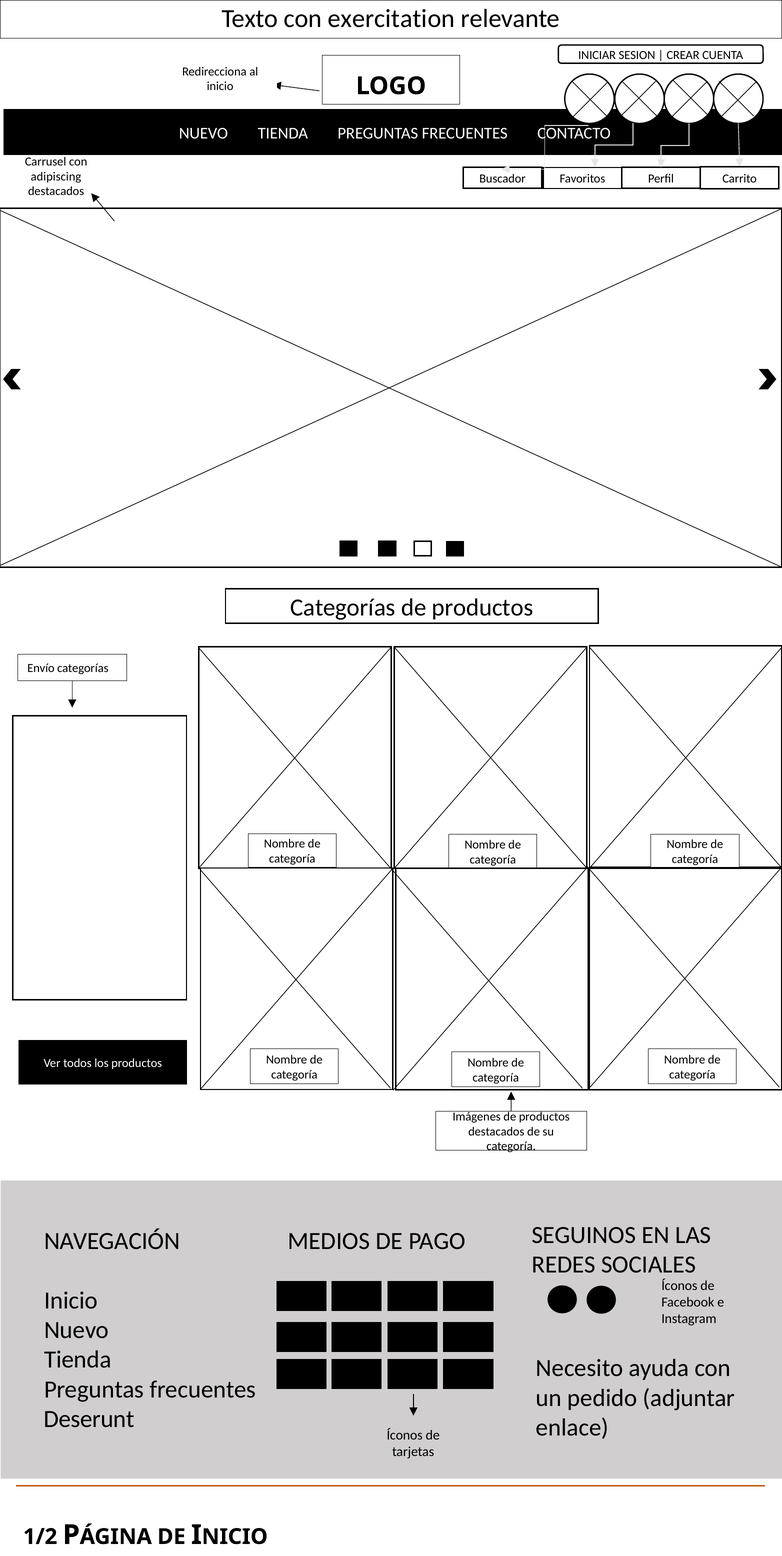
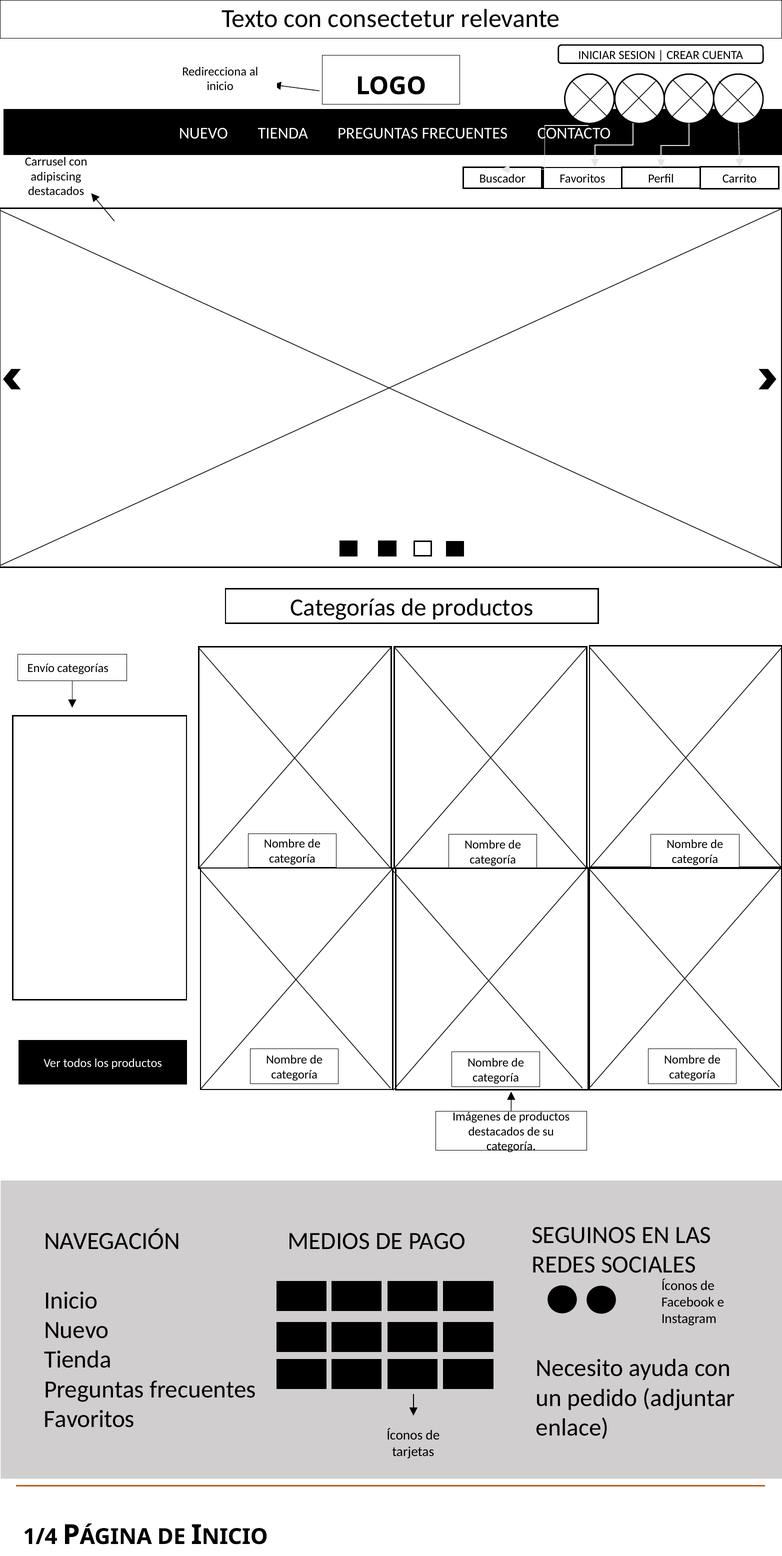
exercitation: exercitation -> consectetur
Deserunt at (89, 1419): Deserunt -> Favoritos
1/2: 1/2 -> 1/4
